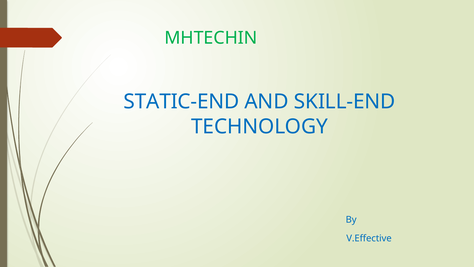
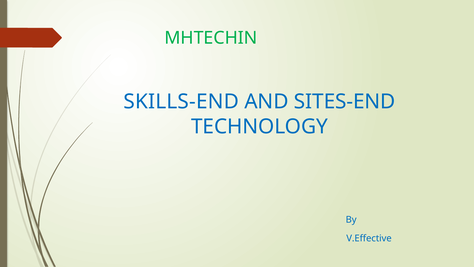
STATIC-END: STATIC-END -> SKILLS-END
SKILL-END: SKILL-END -> SITES-END
